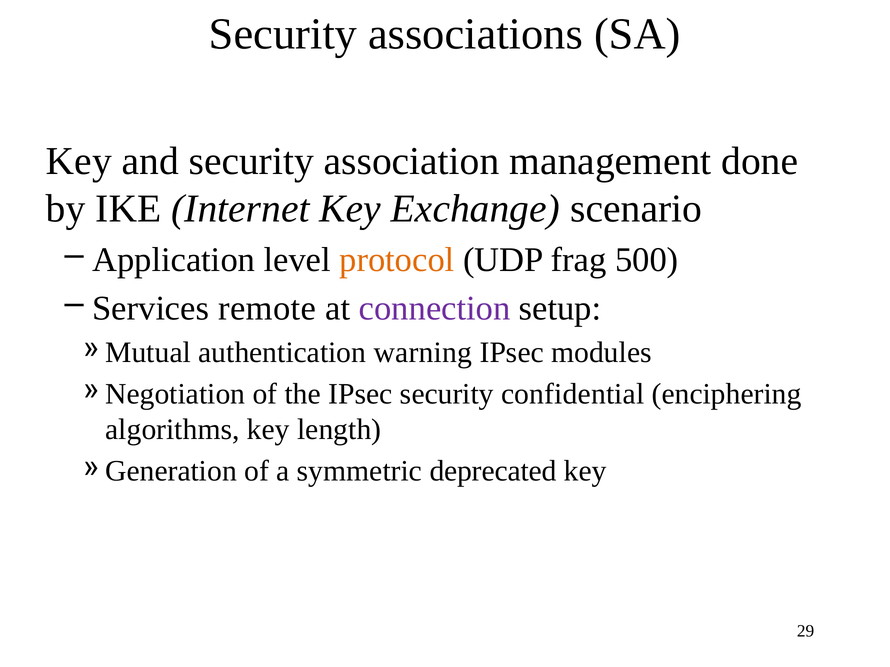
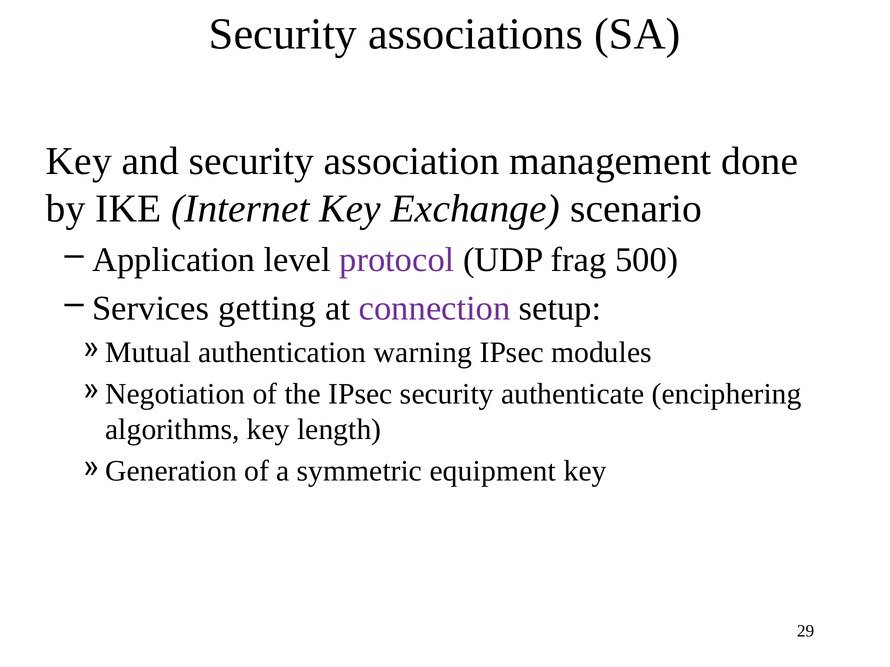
protocol colour: orange -> purple
remote: remote -> getting
confidential: confidential -> authenticate
deprecated: deprecated -> equipment
